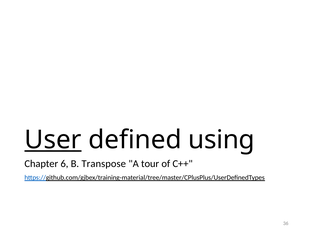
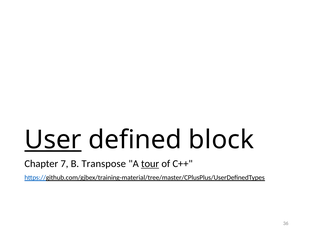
using: using -> block
6: 6 -> 7
tour underline: none -> present
